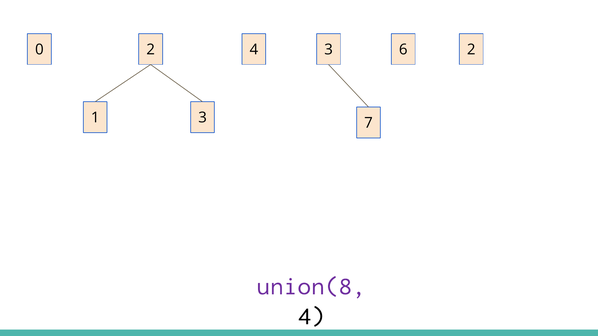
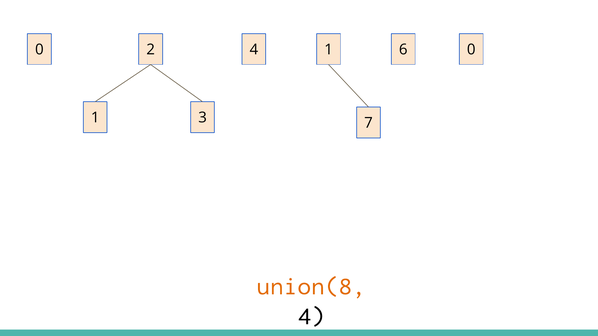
4 3: 3 -> 1
6 2: 2 -> 0
union(8 colour: purple -> orange
